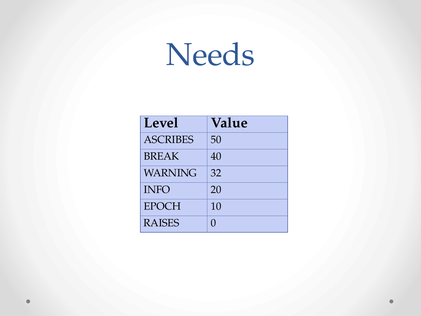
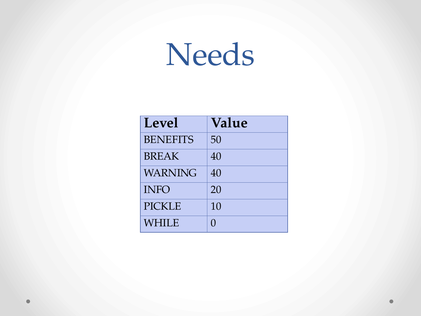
ASCRIBES: ASCRIBES -> BENEFITS
WARNING 32: 32 -> 40
EPOCH: EPOCH -> PICKLE
RAISES: RAISES -> WHILE
